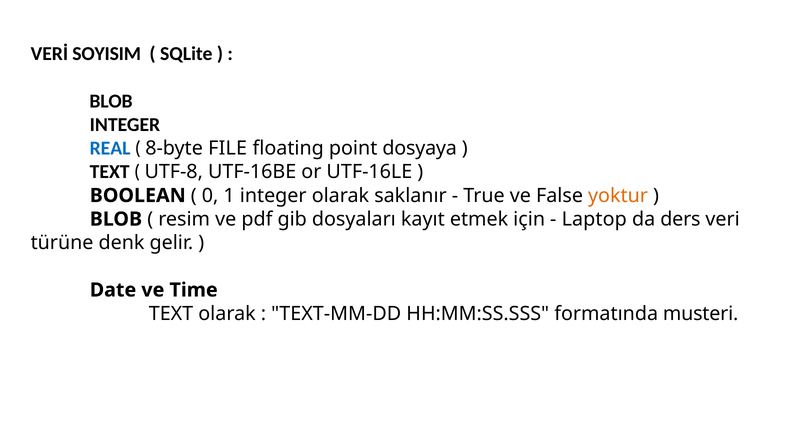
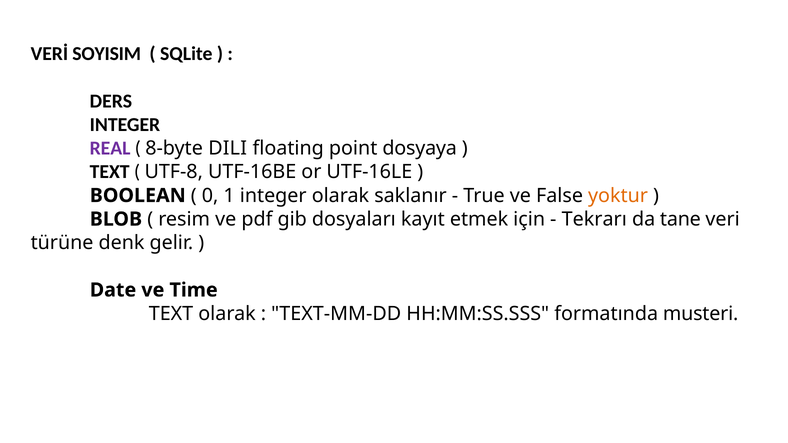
BLOB at (111, 101): BLOB -> DERS
REAL colour: blue -> purple
FILE: FILE -> DILI
Laptop: Laptop -> Tekrarı
ders: ders -> tane
